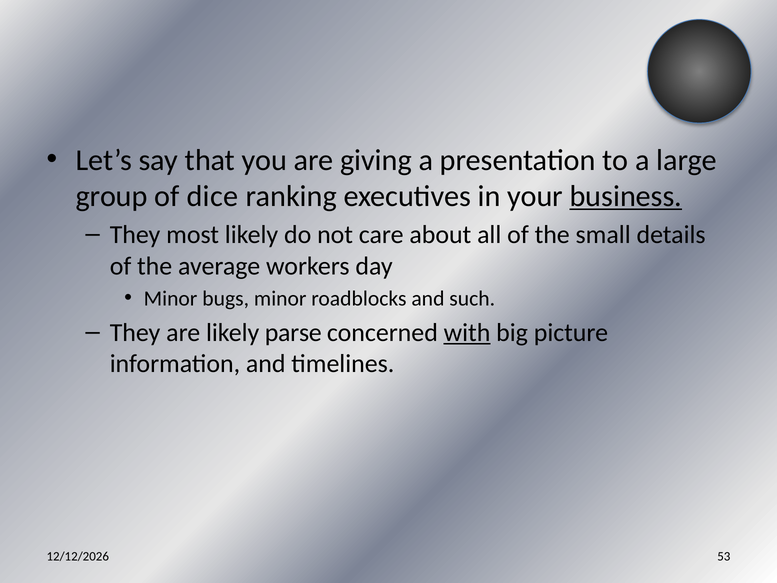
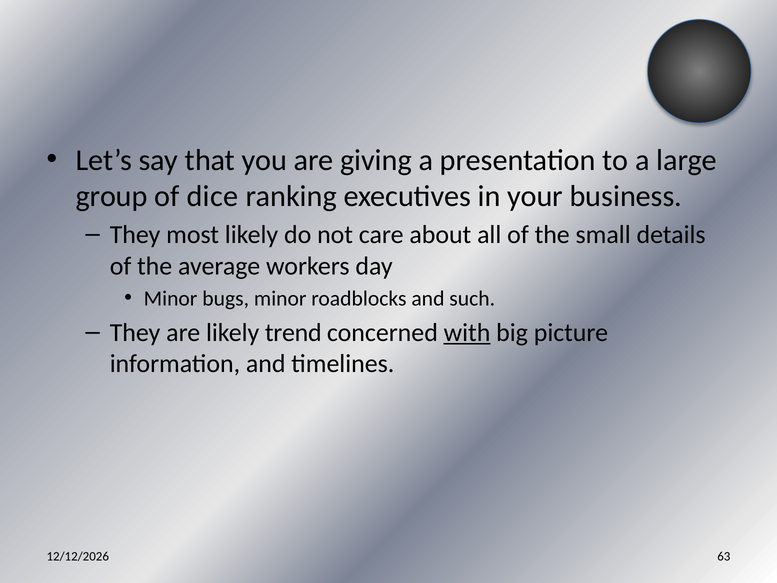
business underline: present -> none
parse: parse -> trend
53: 53 -> 63
